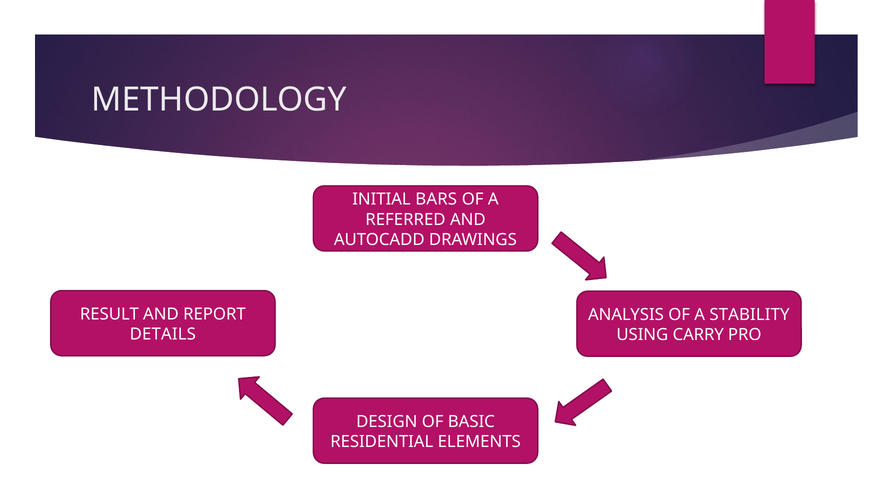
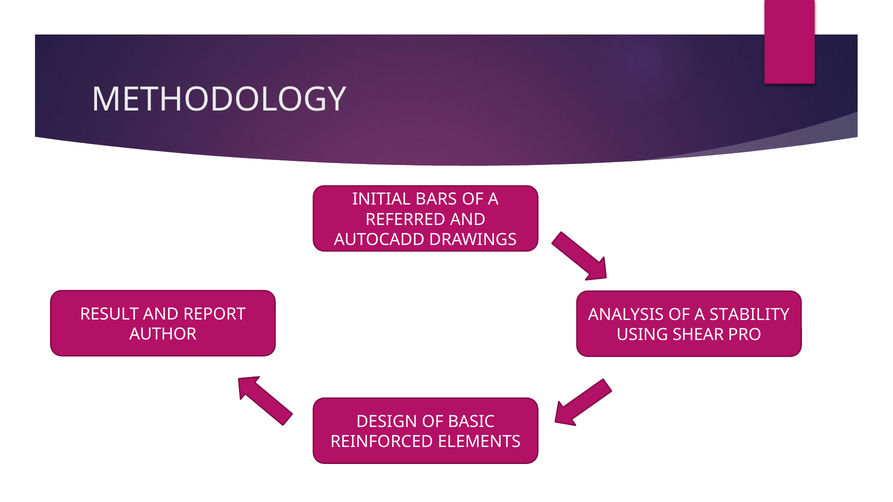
DETAILS: DETAILS -> AUTHOR
CARRY: CARRY -> SHEAR
RESIDENTIAL: RESIDENTIAL -> REINFORCED
